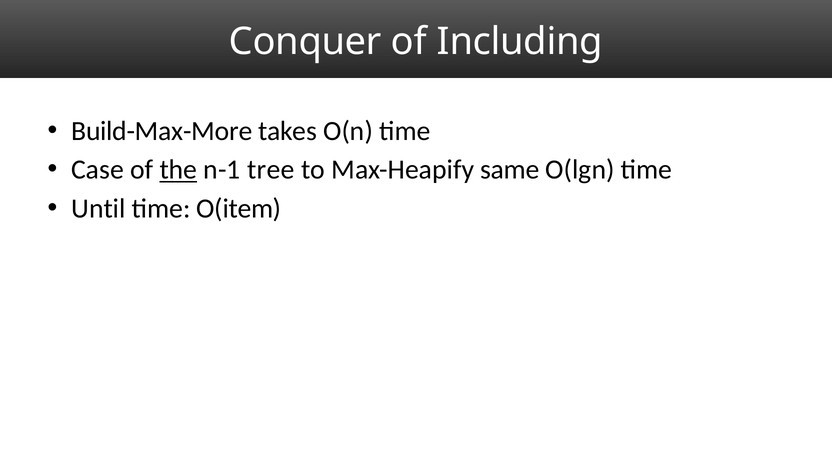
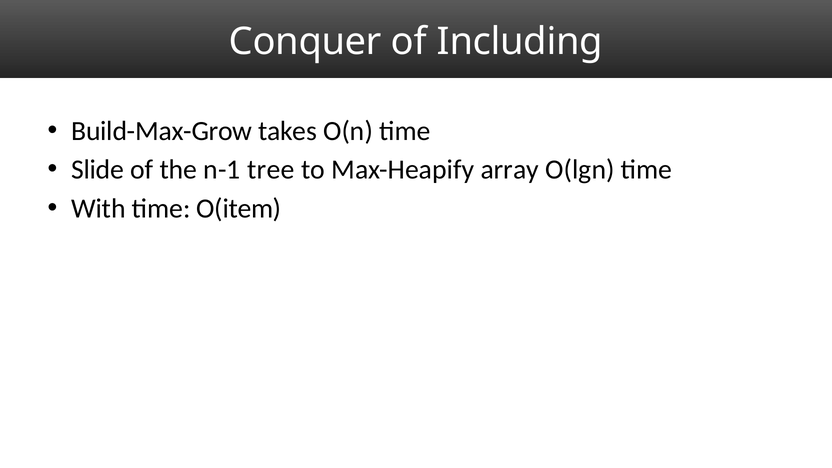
Build-Max-More: Build-Max-More -> Build-Max-Grow
Case: Case -> Slide
the underline: present -> none
same: same -> array
Until: Until -> With
